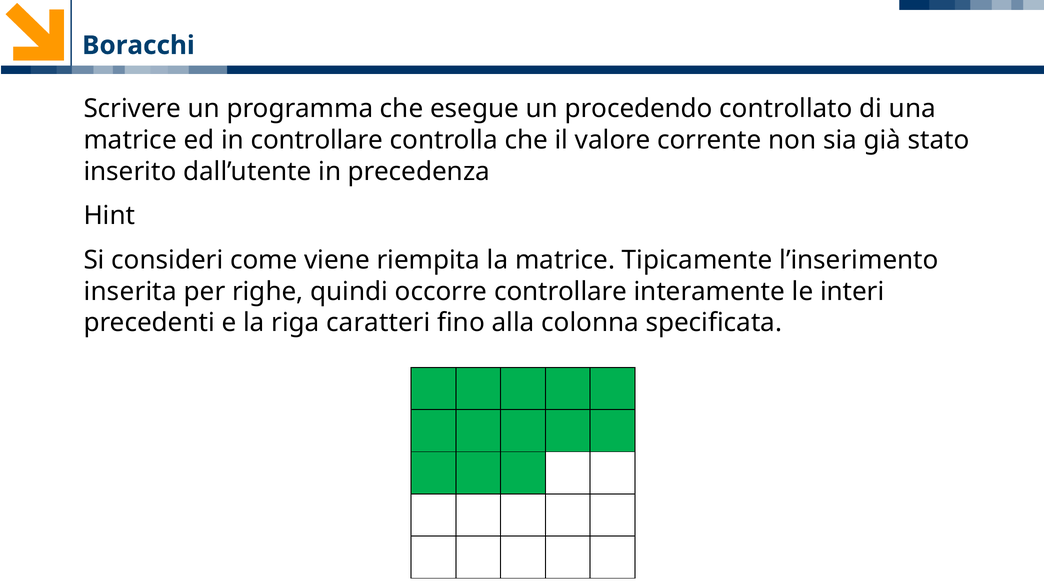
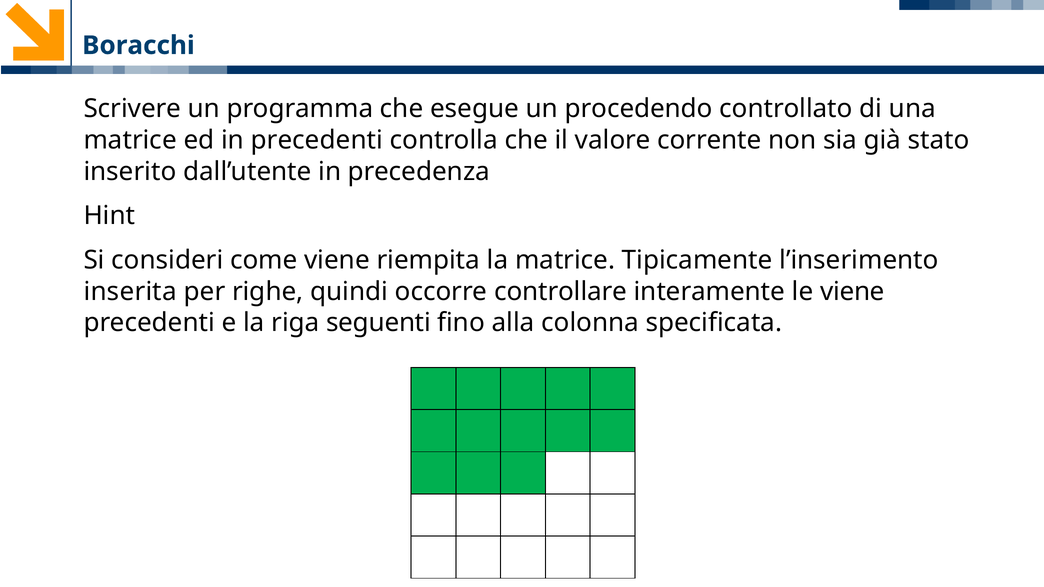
in controllare: controllare -> precedenti
le interi: interi -> viene
caratteri: caratteri -> seguenti
